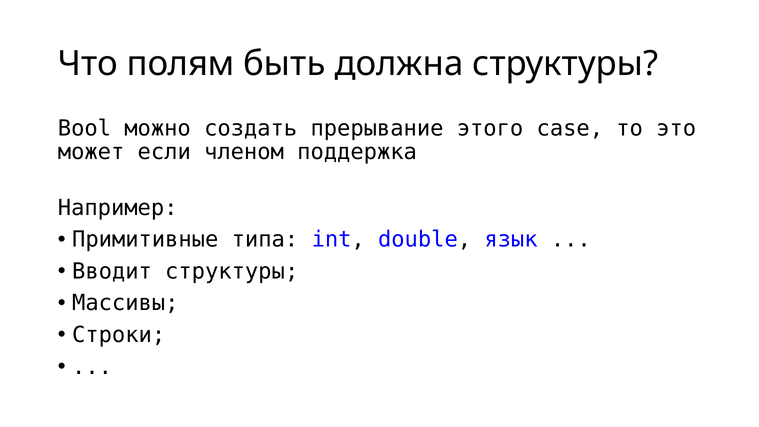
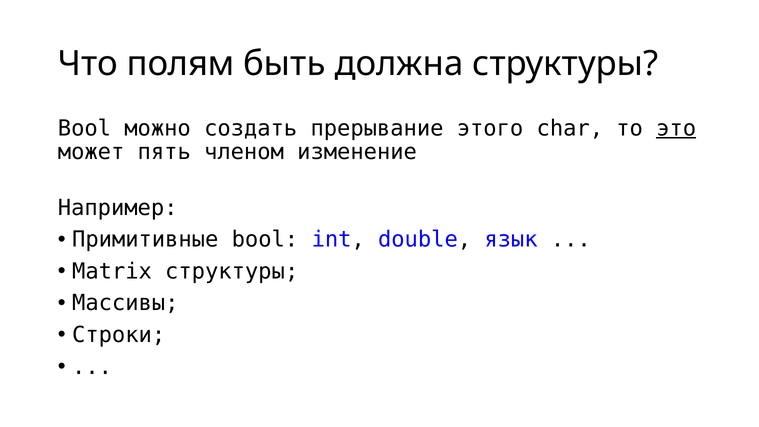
case: case -> char
это underline: none -> present
если: если -> пять
поддержка: поддержка -> изменение
Примитивные типа: типа -> bool
Вводит: Вводит -> Matrix
